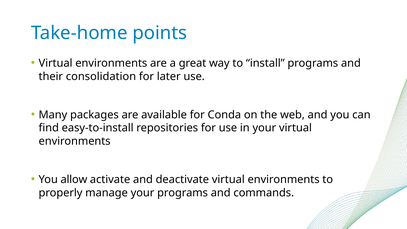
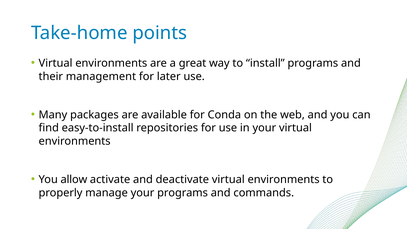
consolidation: consolidation -> management
